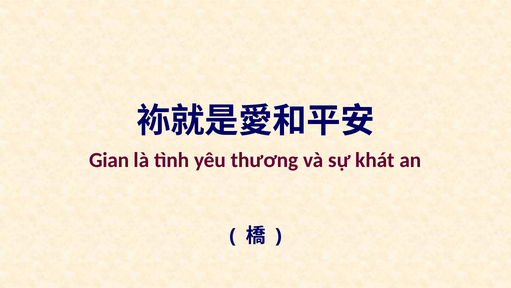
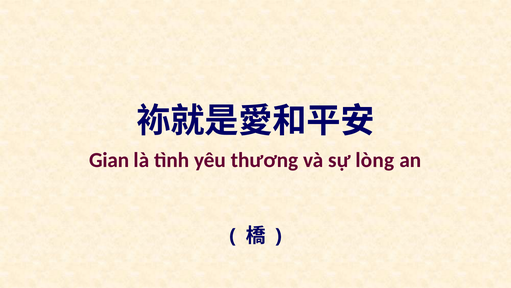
khát: khát -> lòng
